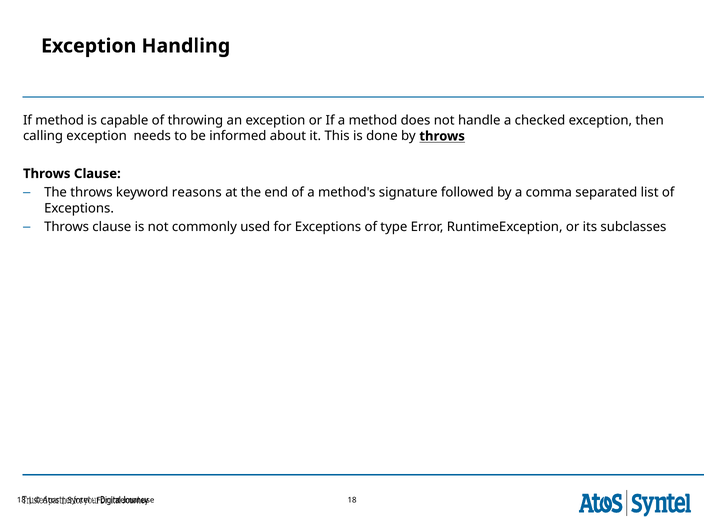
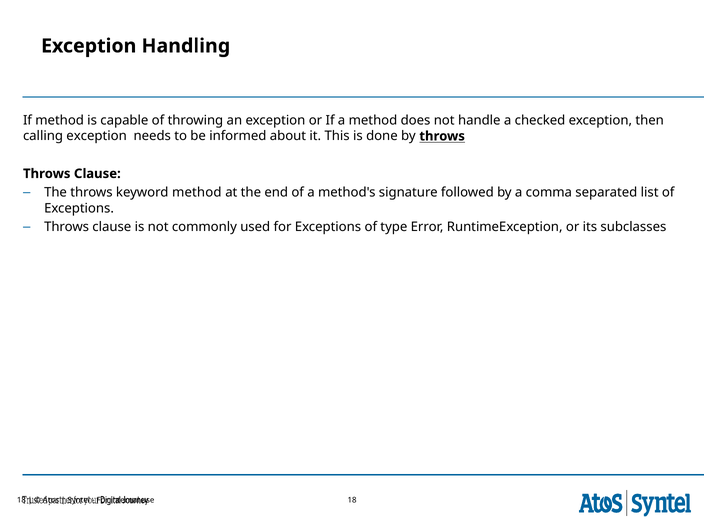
keyword reasons: reasons -> method
